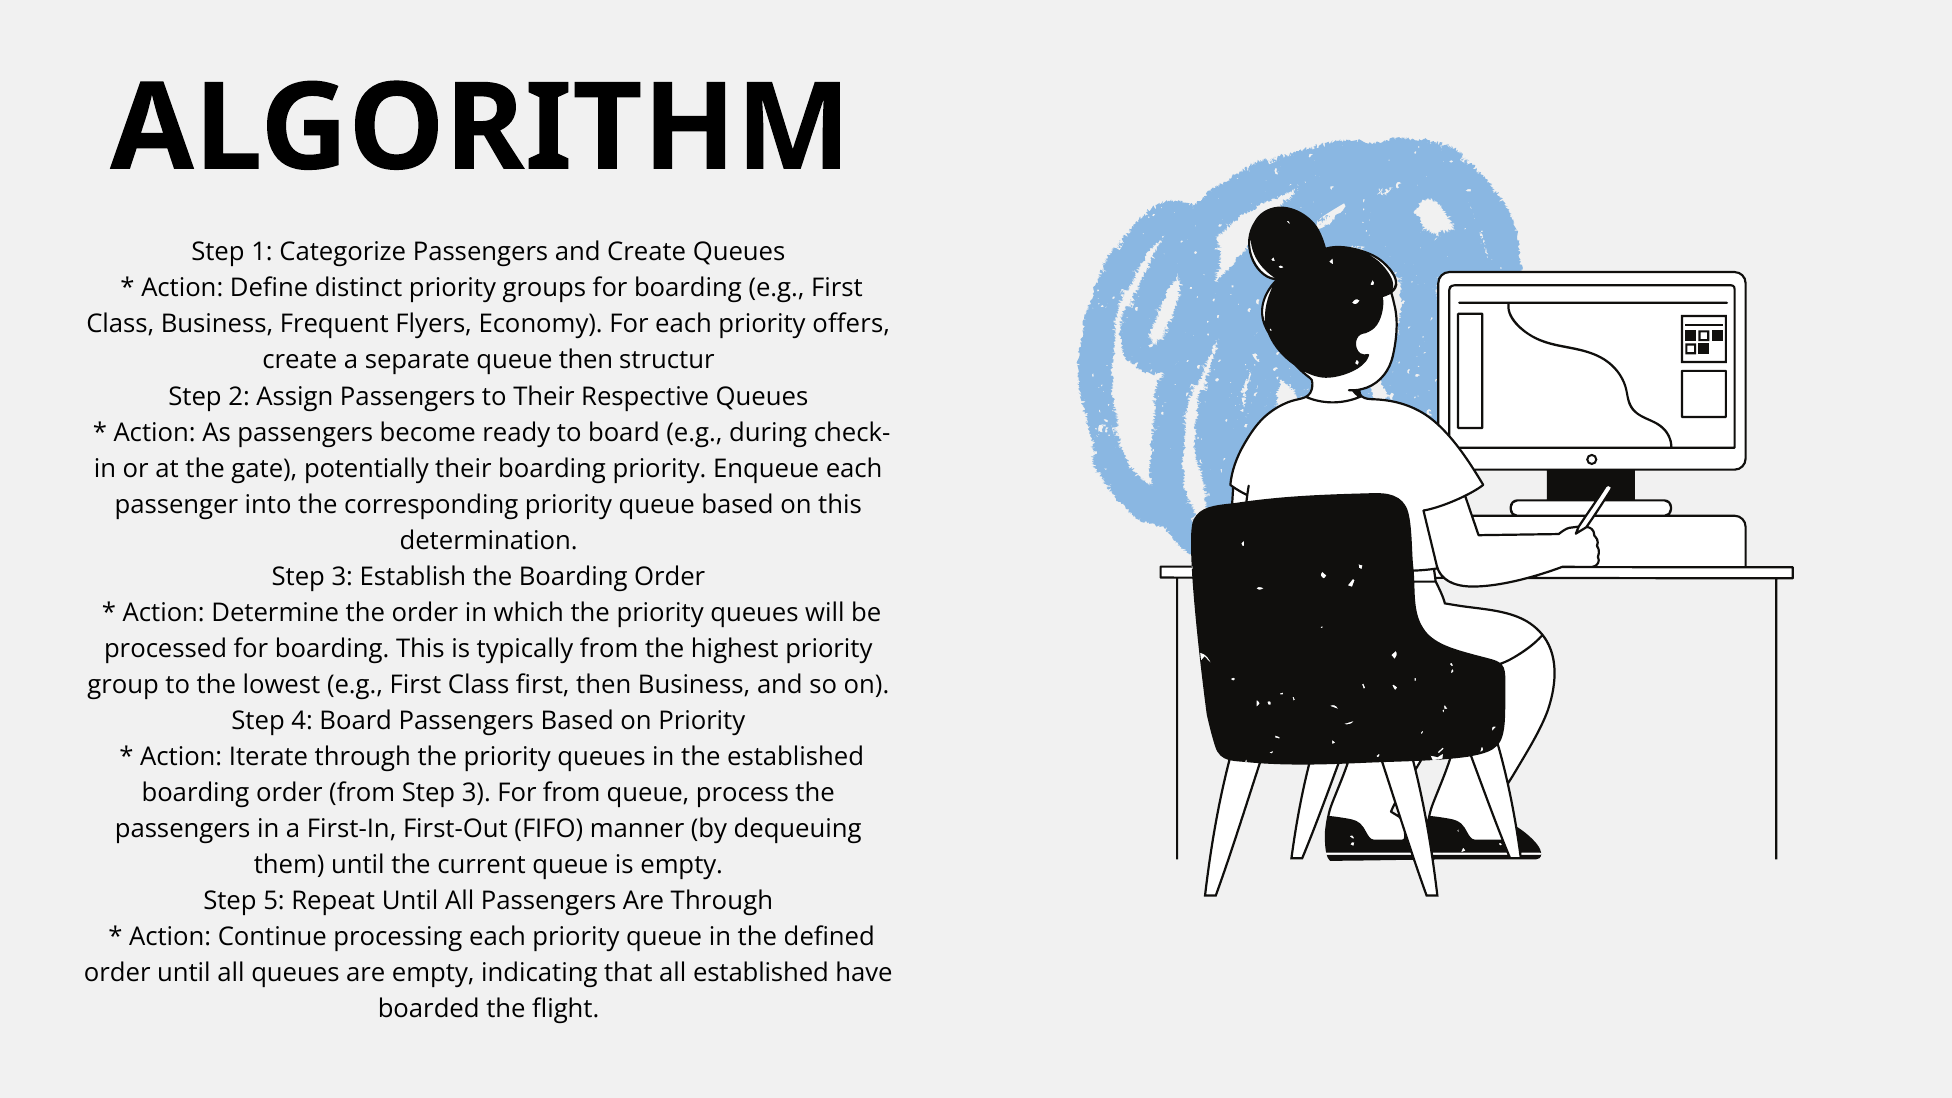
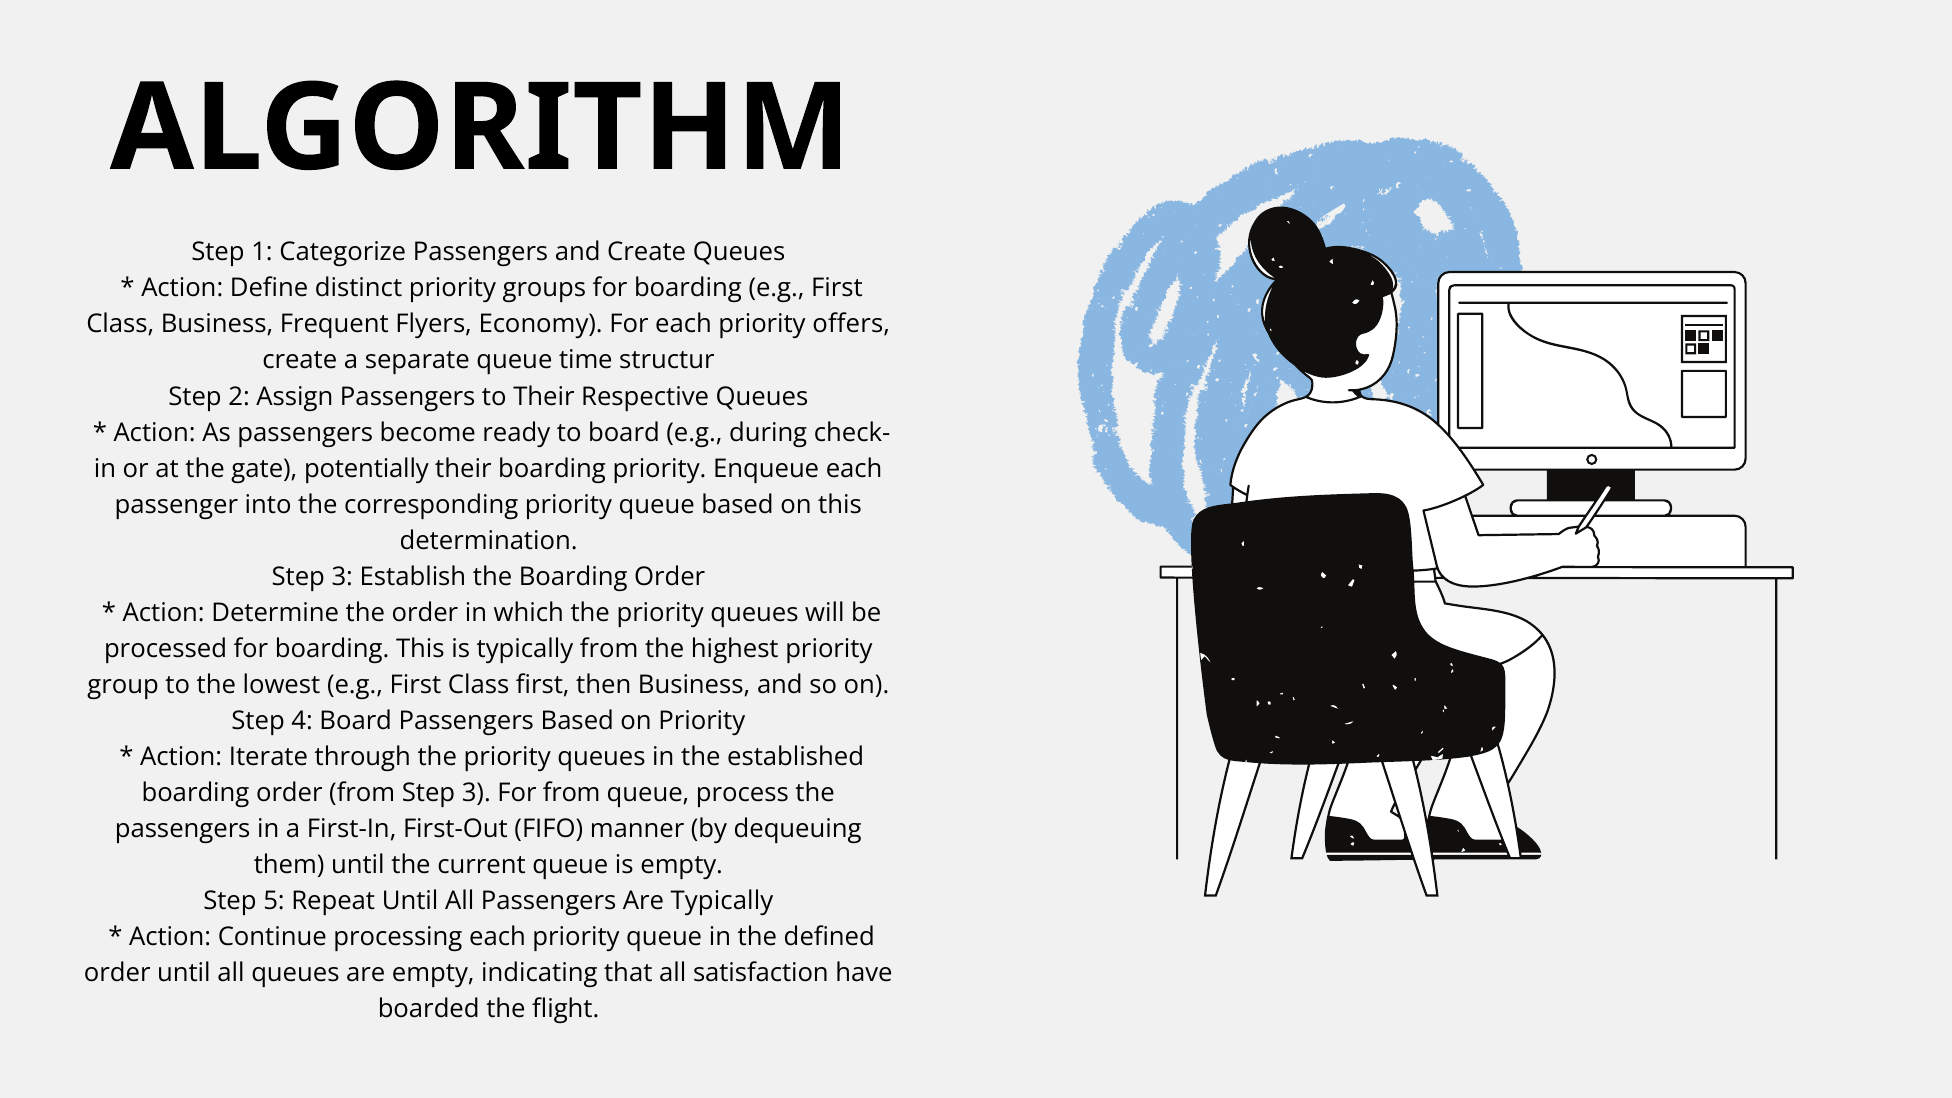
queue then: then -> time
Are Through: Through -> Typically
all established: established -> satisfaction
